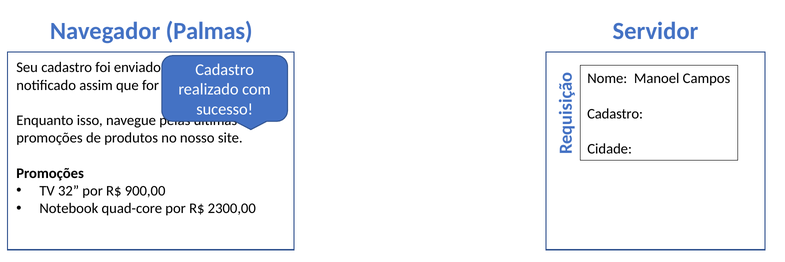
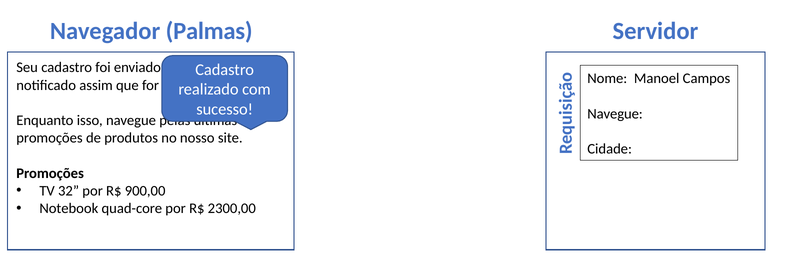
Cadastro at (615, 114): Cadastro -> Navegue
